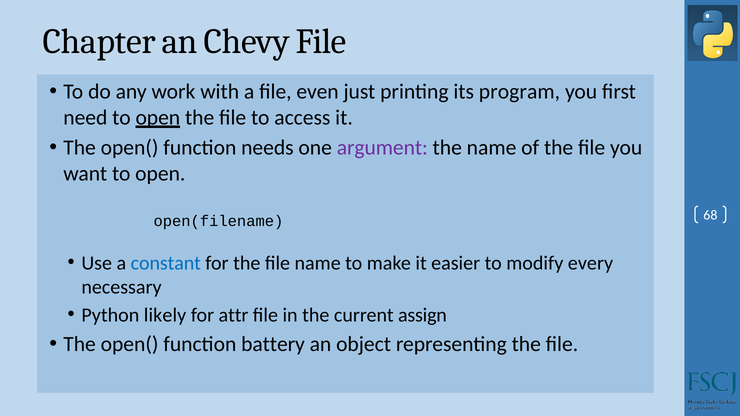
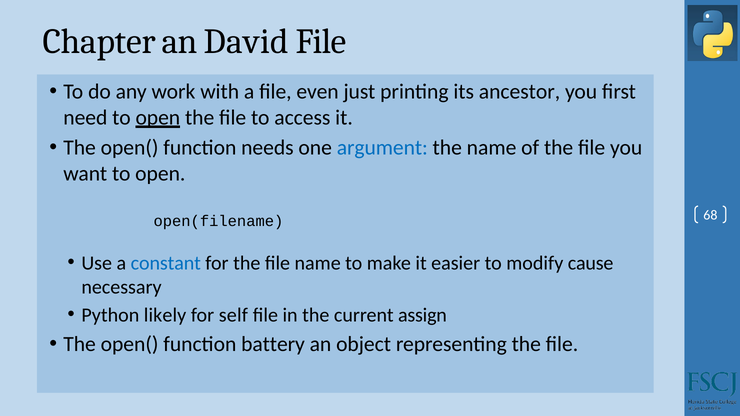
Chevy: Chevy -> David
program: program -> ancestor
argument colour: purple -> blue
every: every -> cause
attr: attr -> self
